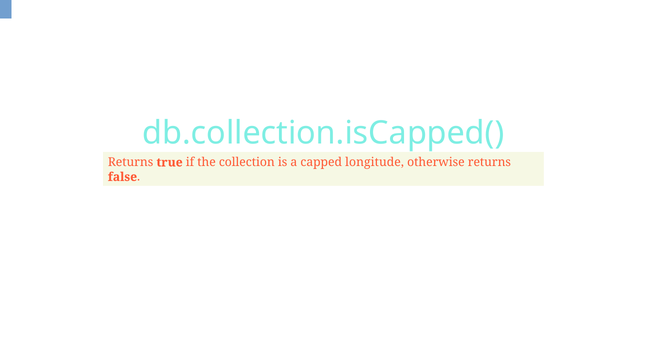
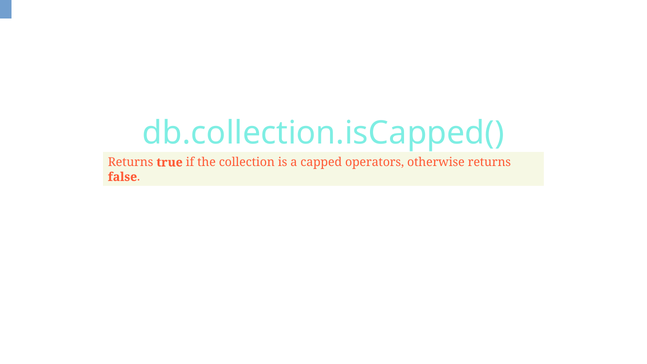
longitude: longitude -> operators
